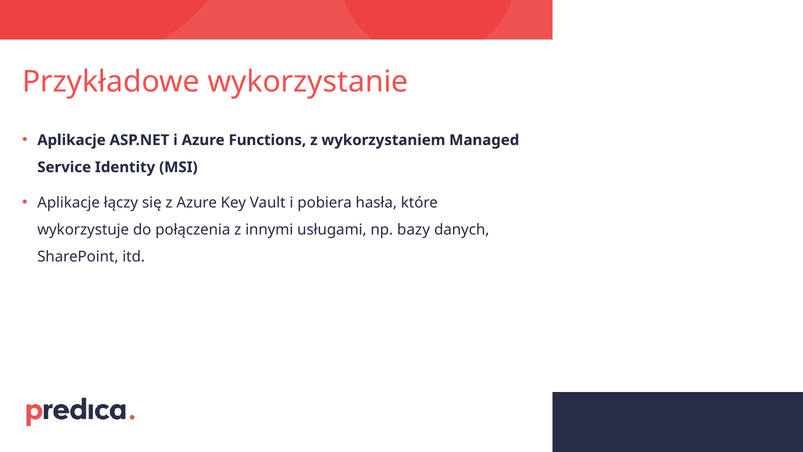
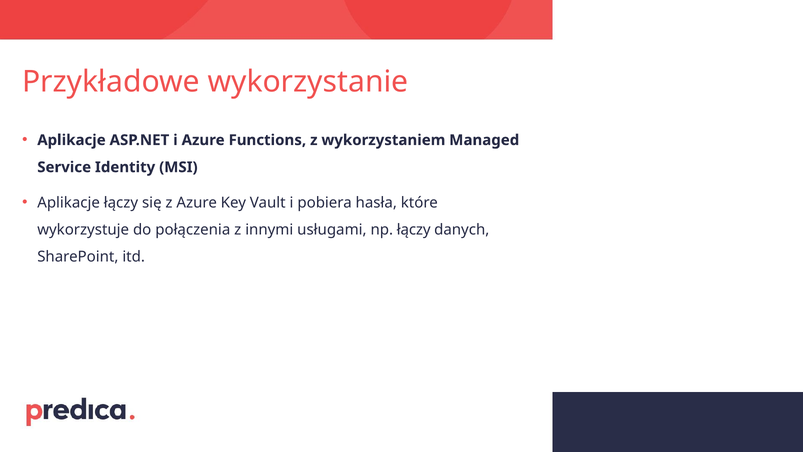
np bazy: bazy -> łączy
